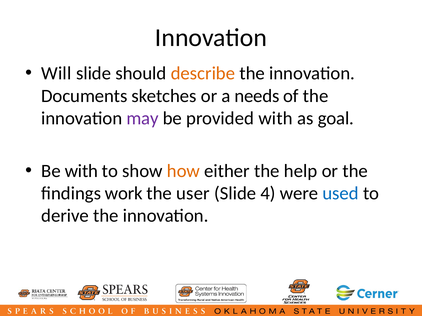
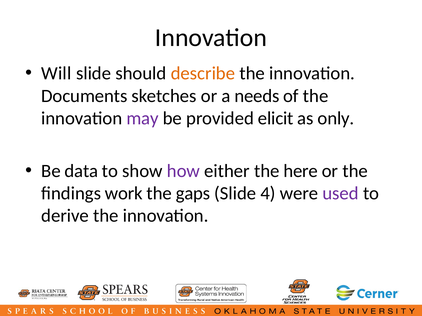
provided with: with -> elicit
goal: goal -> only
Be with: with -> data
how colour: orange -> purple
help: help -> here
user: user -> gaps
used colour: blue -> purple
